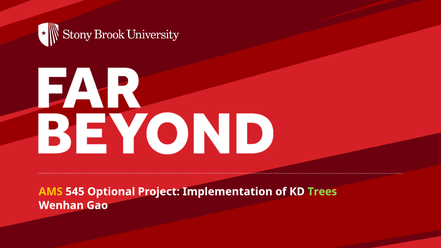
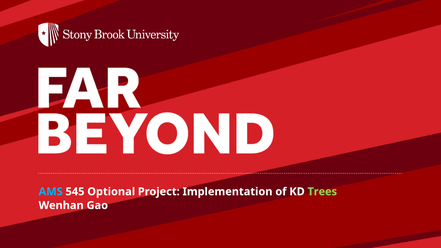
AMS colour: yellow -> light blue
